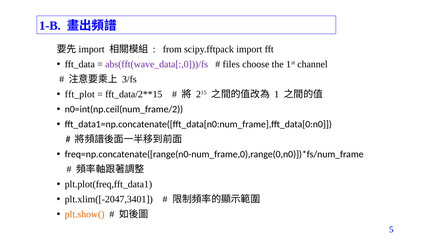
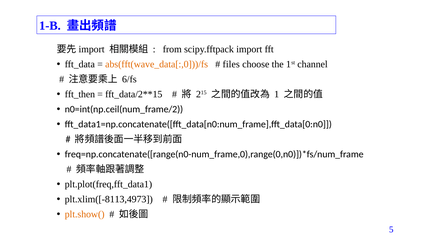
abs(fft(wave_data[:,0]))/fs colour: purple -> orange
3/fs: 3/fs -> 6/fs
fft_plot: fft_plot -> fft_then
plt.xlim([-2047,3401: plt.xlim([-2047,3401 -> plt.xlim([-8113,4973
